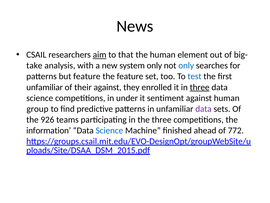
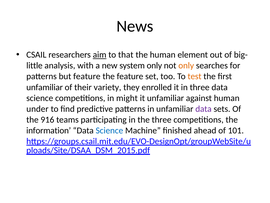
take: take -> little
only at (186, 65) colour: blue -> orange
test colour: blue -> orange
their against: against -> variety
three at (200, 87) underline: present -> none
under: under -> might
it sentiment: sentiment -> unfamiliar
group: group -> under
926: 926 -> 916
772: 772 -> 101
